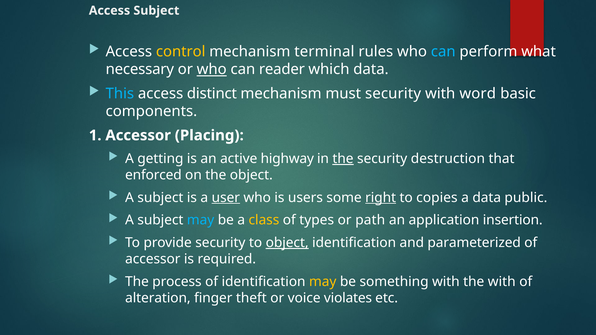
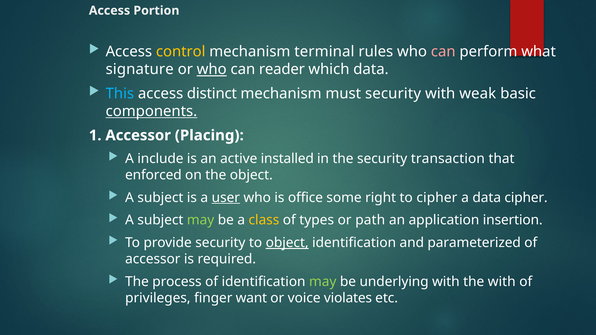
Access Subject: Subject -> Portion
can at (443, 52) colour: light blue -> pink
necessary: necessary -> signature
word: word -> weak
components underline: none -> present
getting: getting -> include
highway: highway -> installed
the at (343, 159) underline: present -> none
destruction: destruction -> transaction
users: users -> office
right underline: present -> none
to copies: copies -> cipher
data public: public -> cipher
may at (201, 220) colour: light blue -> light green
may at (323, 282) colour: yellow -> light green
something: something -> underlying
alteration: alteration -> privileges
theft: theft -> want
